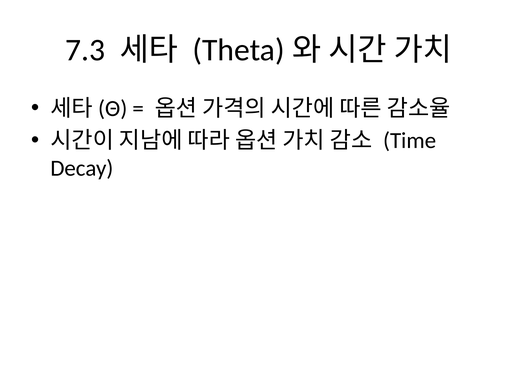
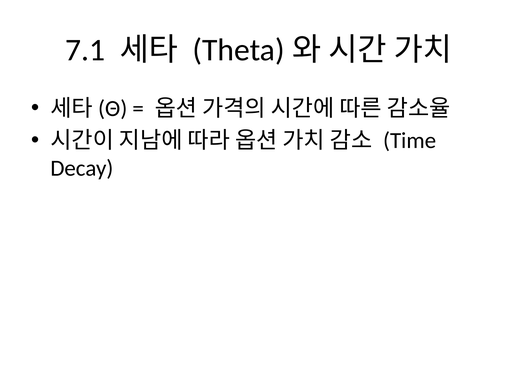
7.3: 7.3 -> 7.1
